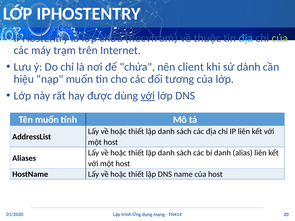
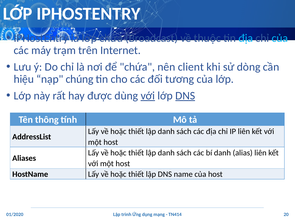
Recvfrom: Recvfrom -> Broadcast
của at (280, 38) colour: light green -> light blue
dành: dành -> dòng
nạp muốn: muốn -> chúng
DNS at (185, 96) underline: none -> present
Tên muốn: muốn -> thông
